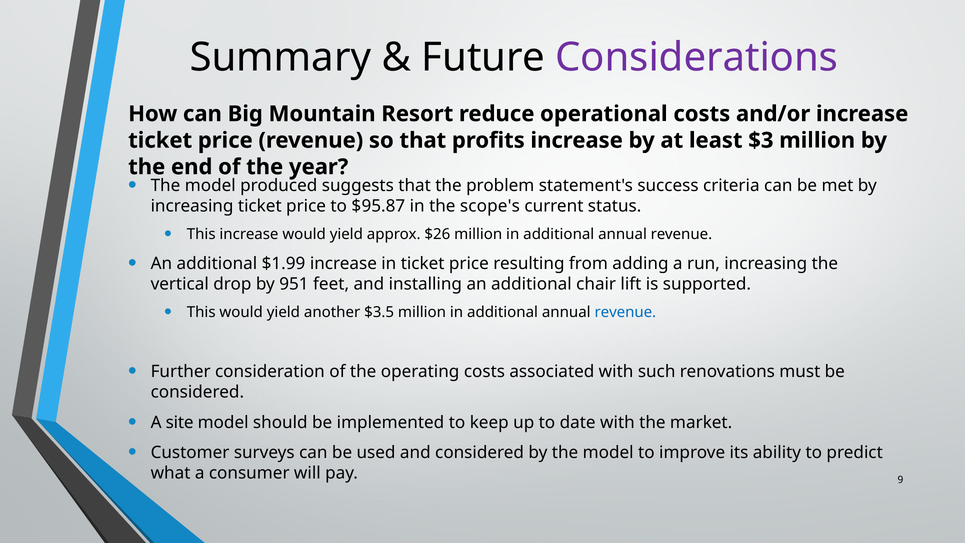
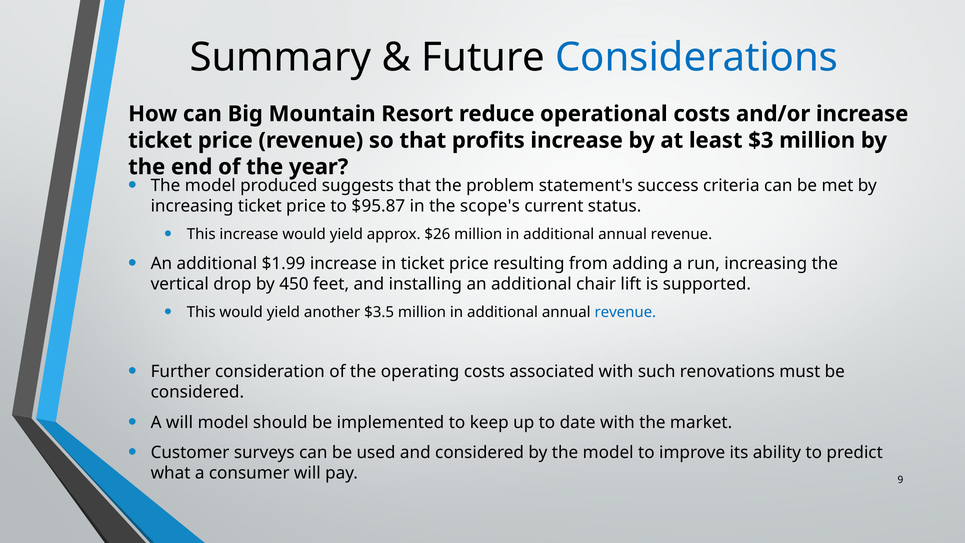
Considerations colour: purple -> blue
951: 951 -> 450
A site: site -> will
